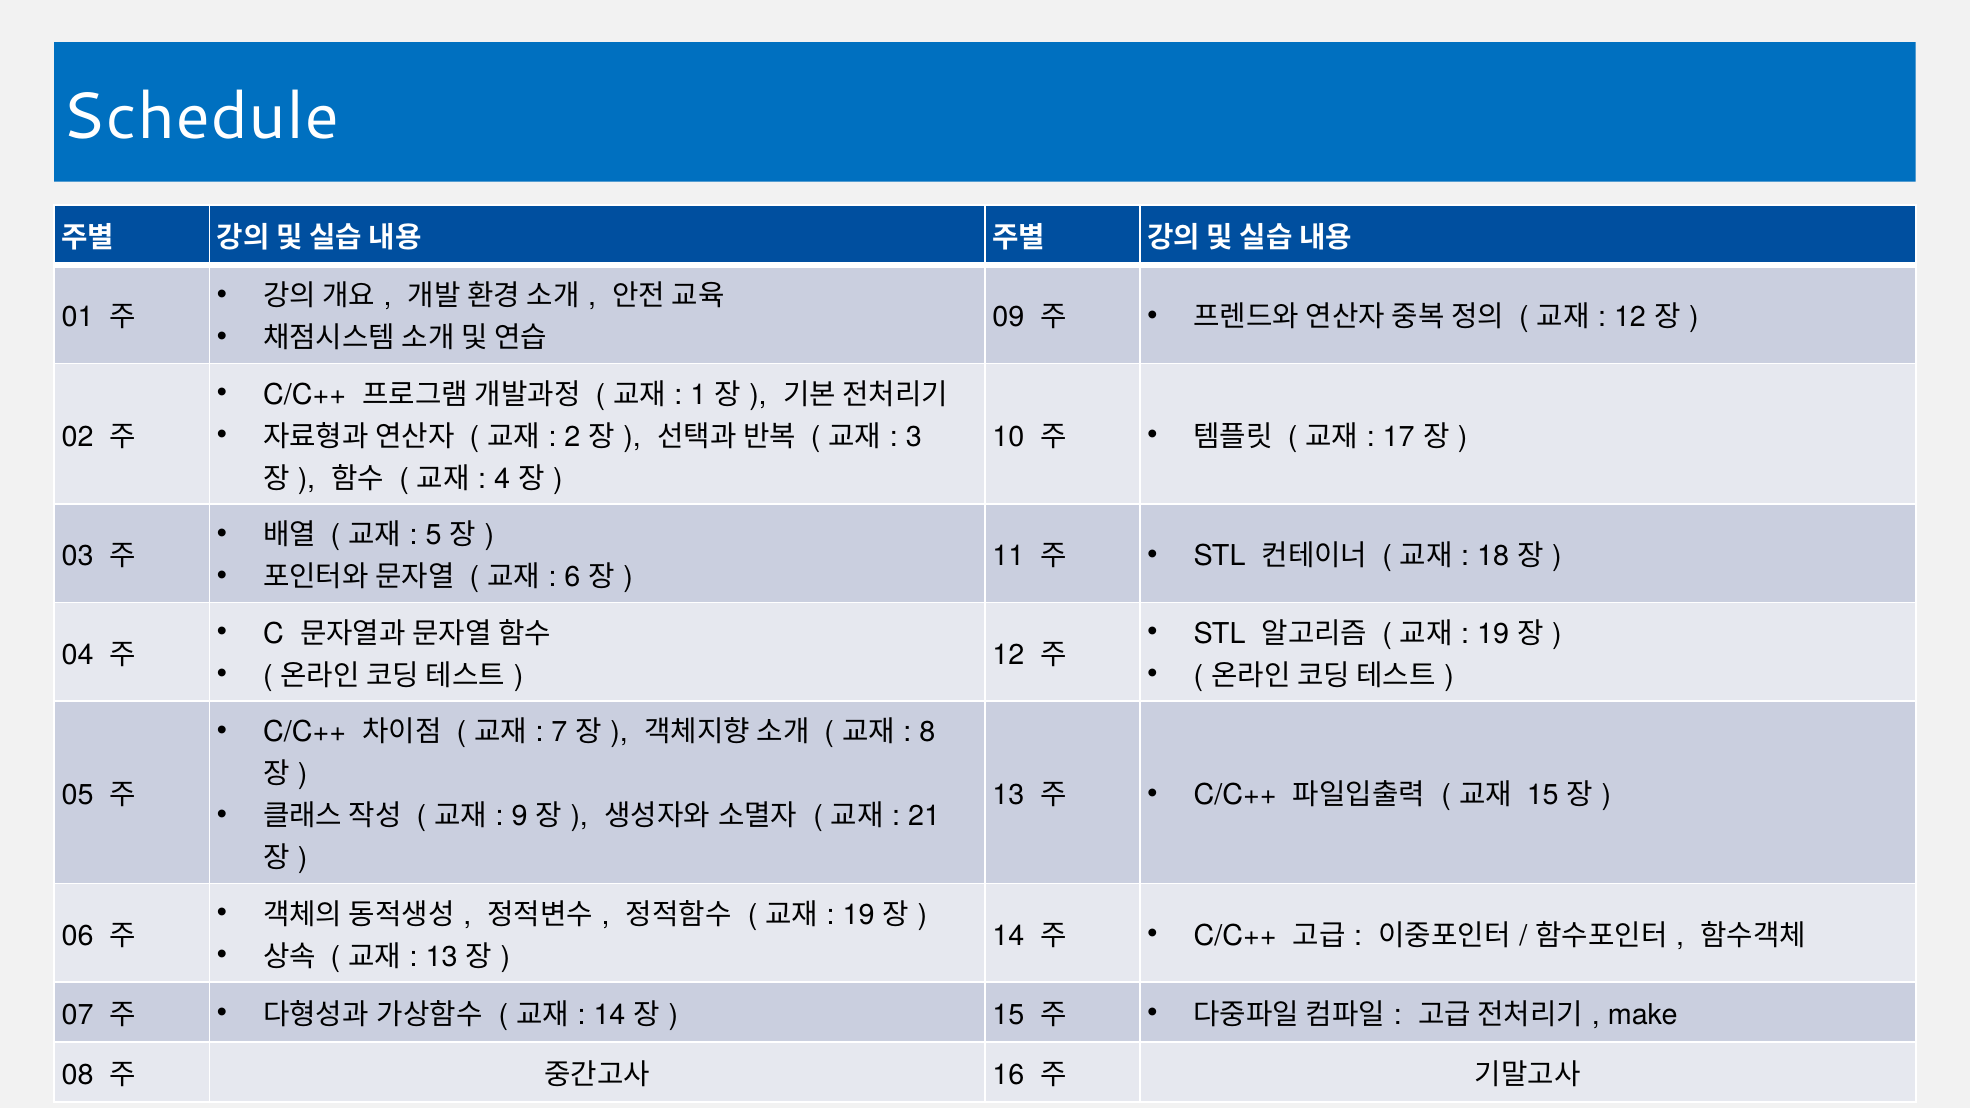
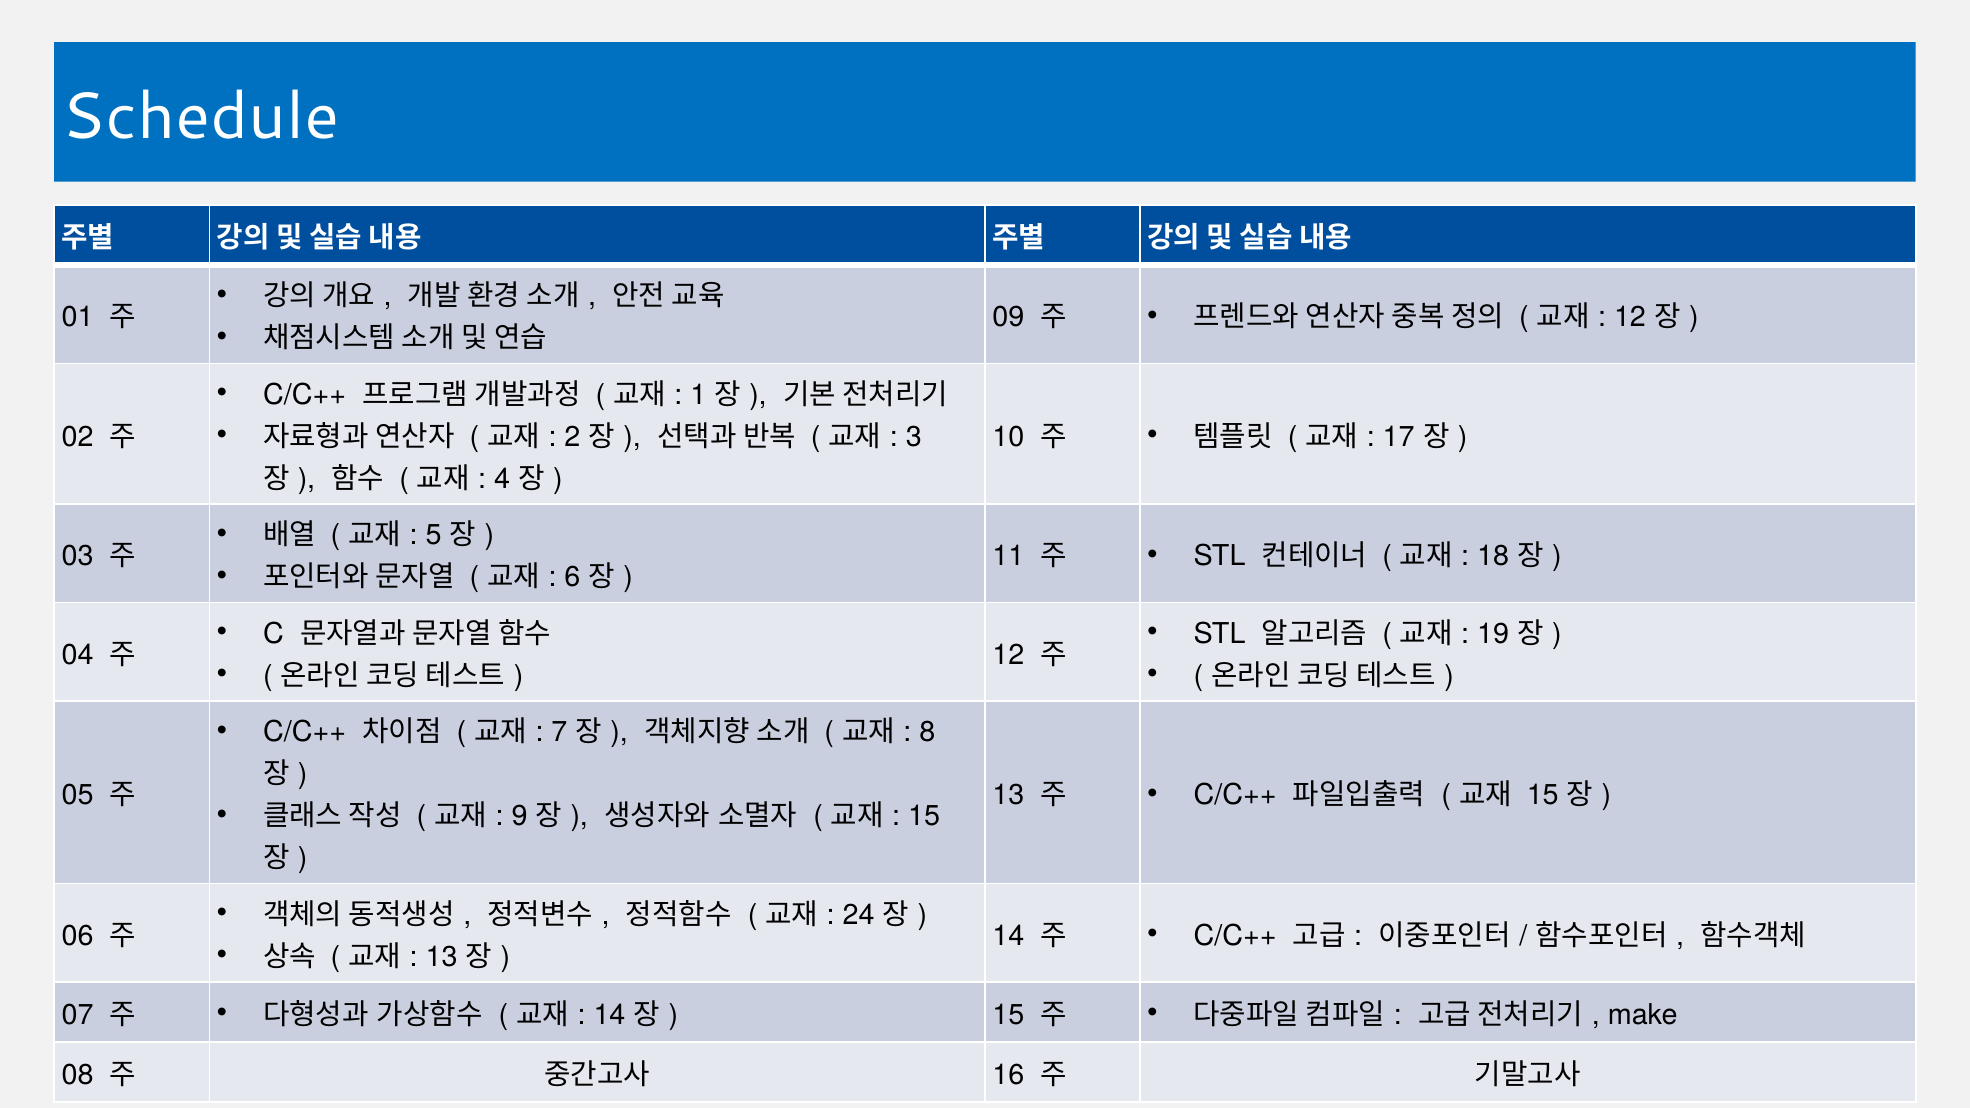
21 at (924, 816): 21 -> 15
19 at (859, 915): 19 -> 24
